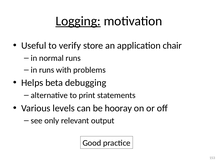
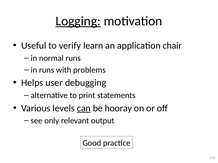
store: store -> learn
beta: beta -> user
can underline: none -> present
